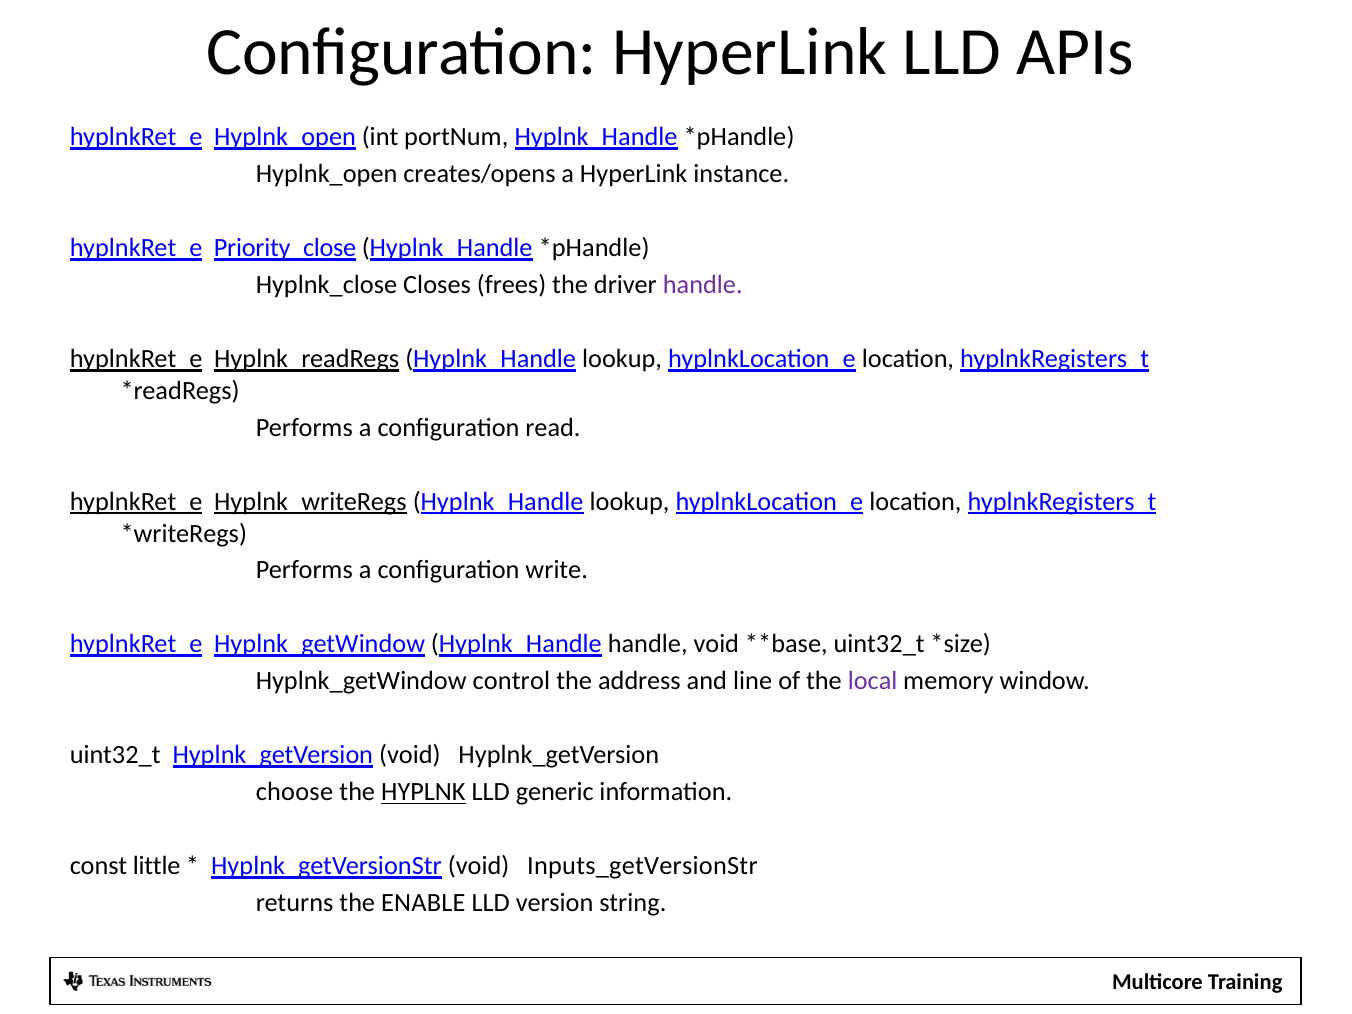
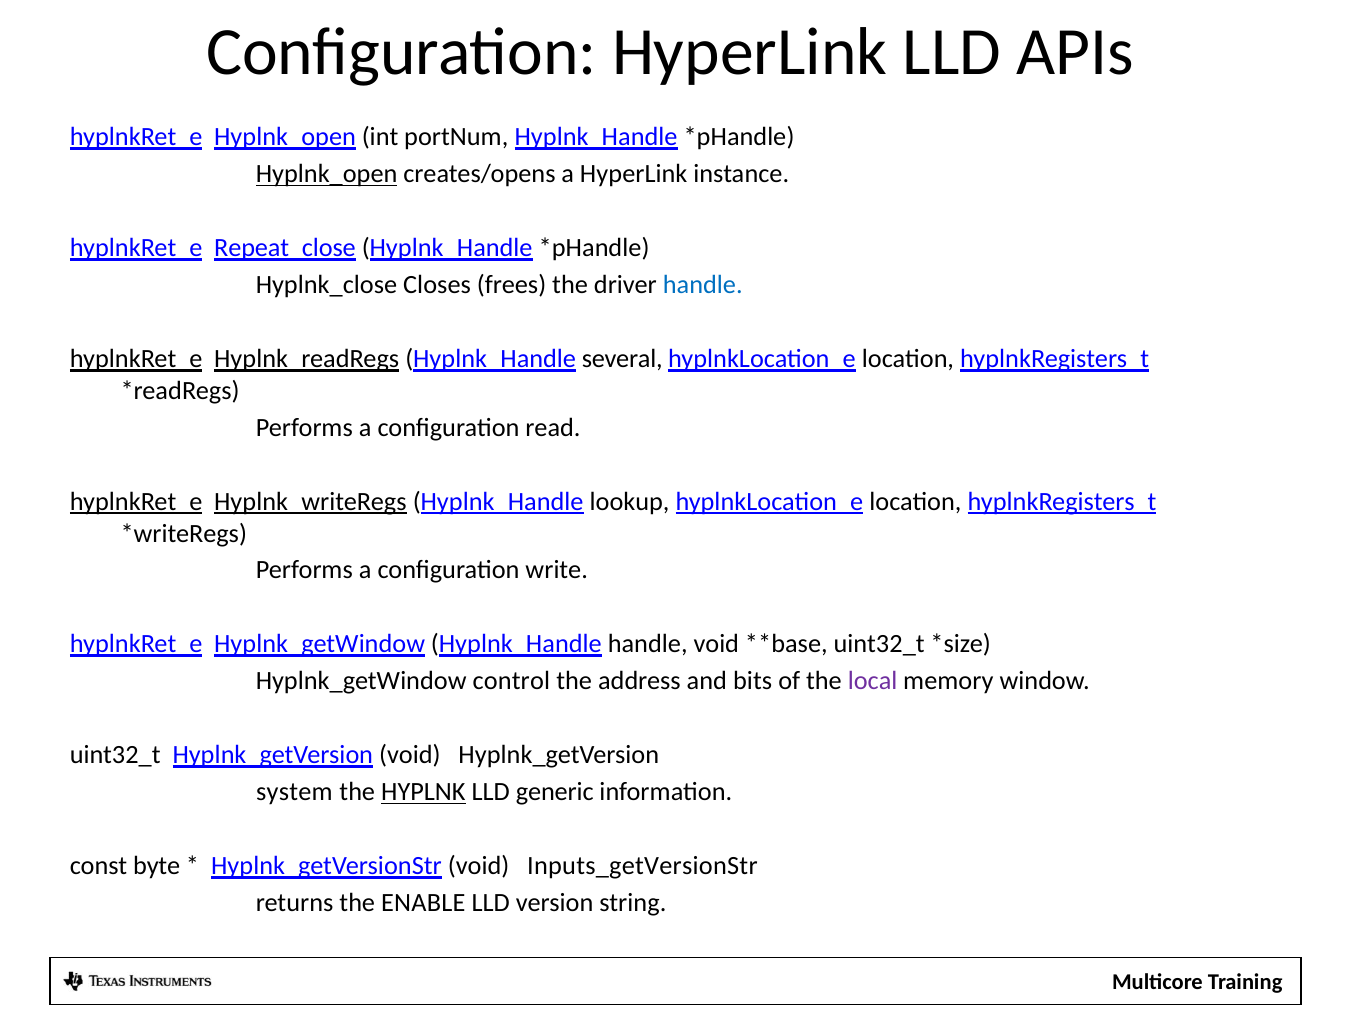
Hyplnk_open at (327, 174) underline: none -> present
Priority_close: Priority_close -> Repeat_close
handle at (703, 285) colour: purple -> blue
Hyplnk_readRegs Hyplnk_Handle lookup: lookup -> several
line: line -> bits
choose: choose -> system
little: little -> byte
